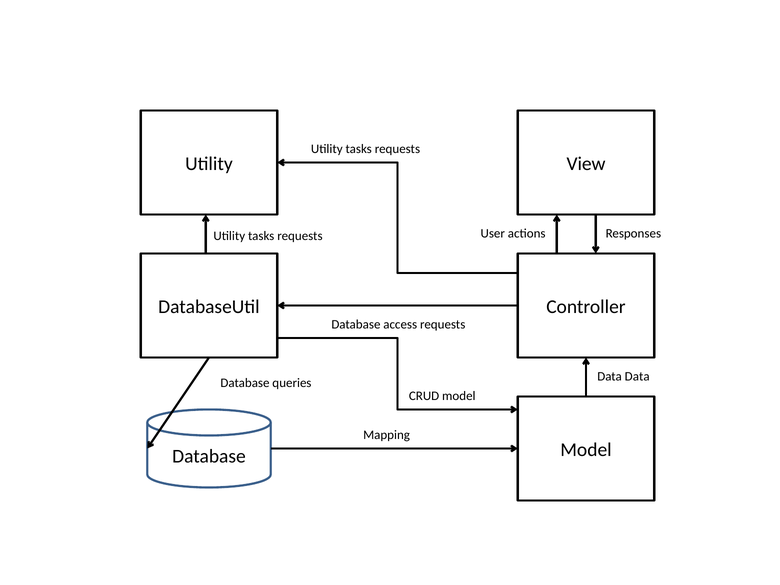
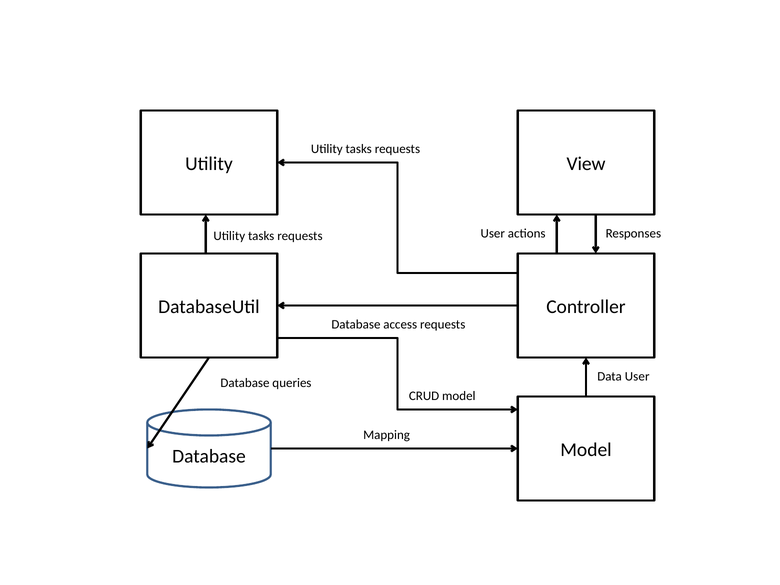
Data Data: Data -> User
